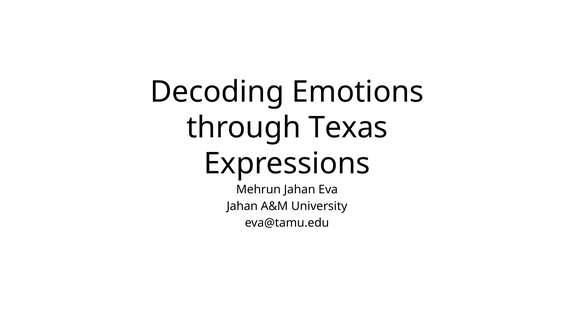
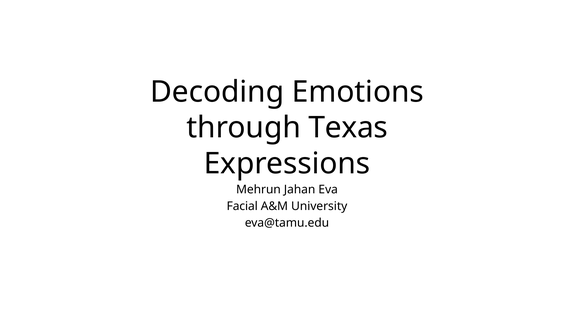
Jahan at (242, 206): Jahan -> Facial
